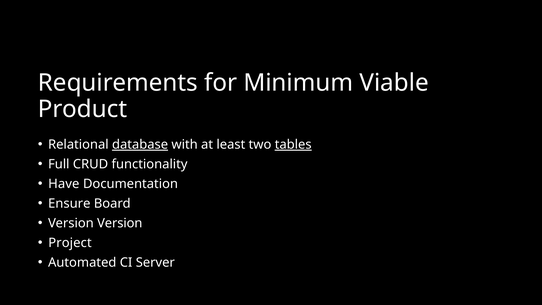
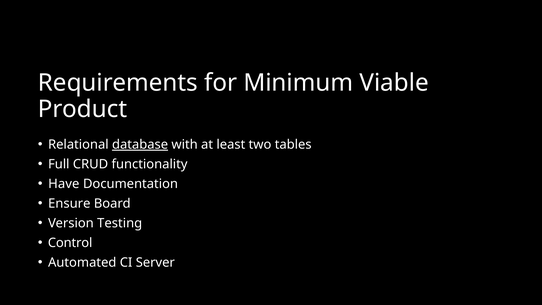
tables underline: present -> none
Version Version: Version -> Testing
Project: Project -> Control
